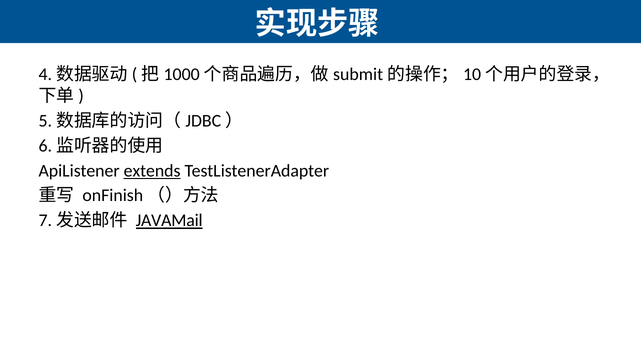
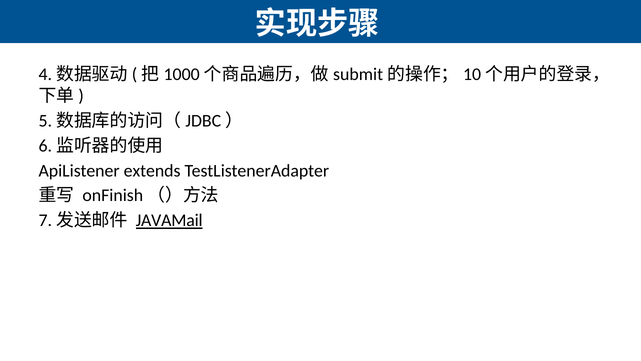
extends underline: present -> none
